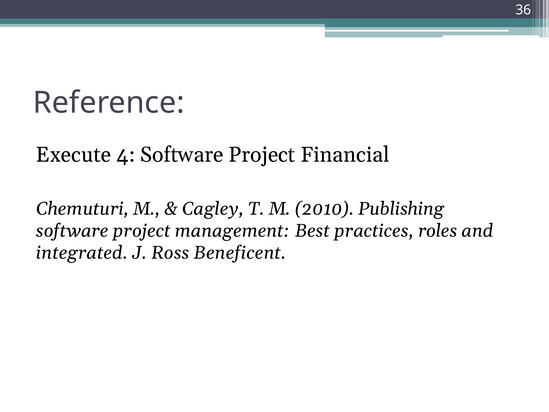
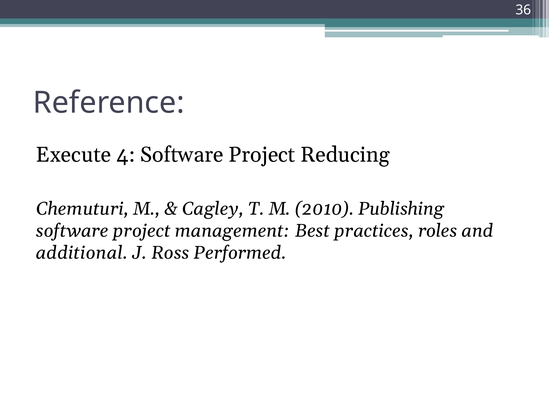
Financial: Financial -> Reducing
integrated: integrated -> additional
Beneficent: Beneficent -> Performed
